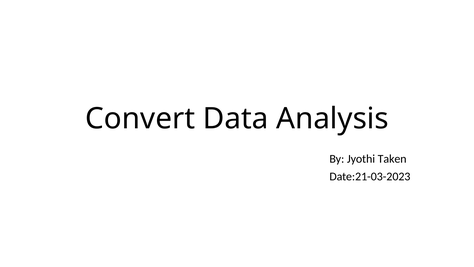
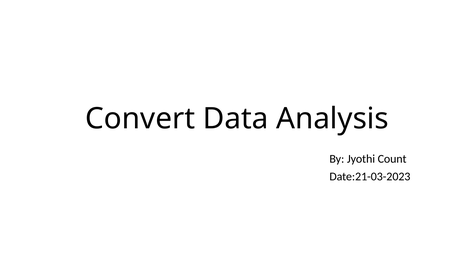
Taken: Taken -> Count
